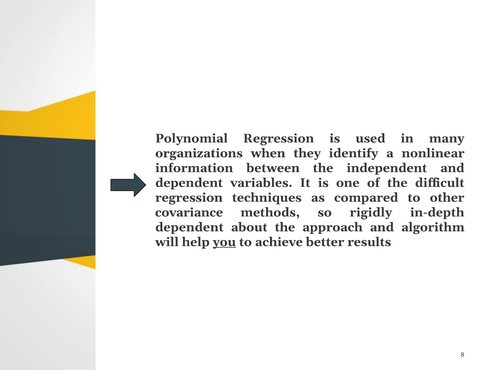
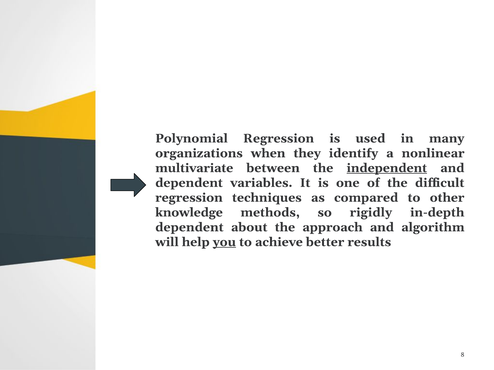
information: information -> multivariate
independent underline: none -> present
covariance: covariance -> knowledge
